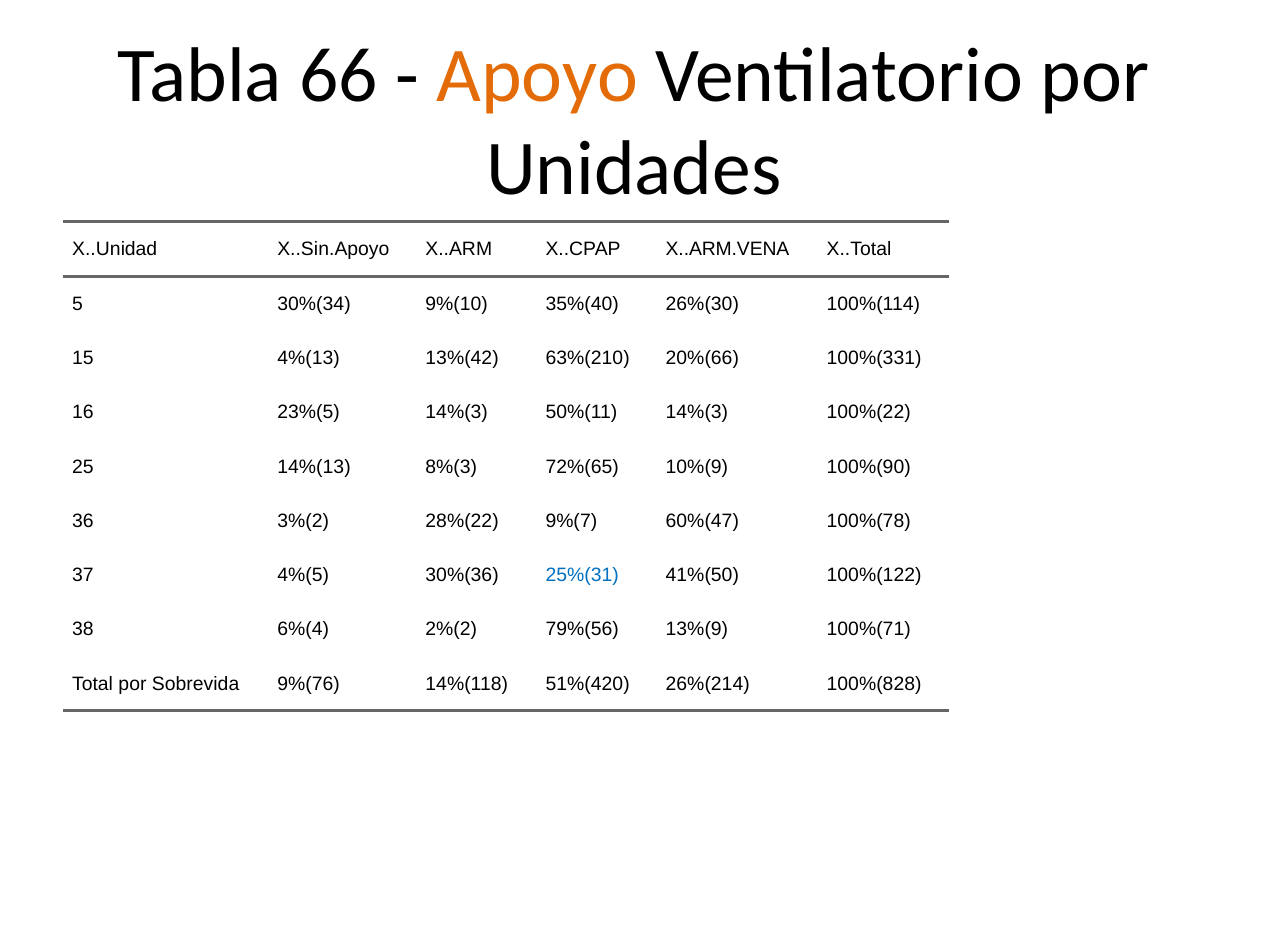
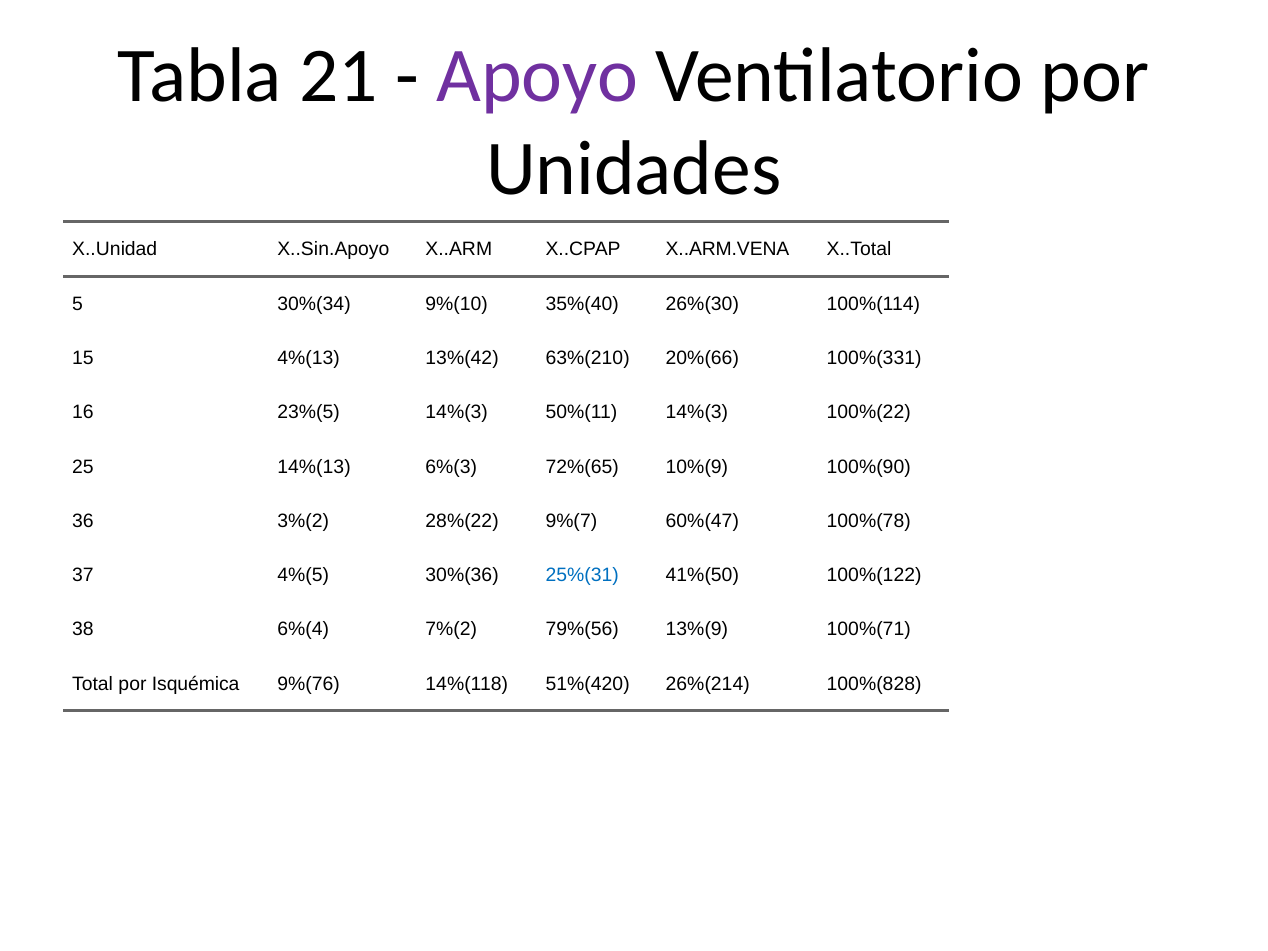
66: 66 -> 21
Apoyo colour: orange -> purple
8%(3: 8%(3 -> 6%(3
2%(2: 2%(2 -> 7%(2
Sobrevida: Sobrevida -> Isquémica
